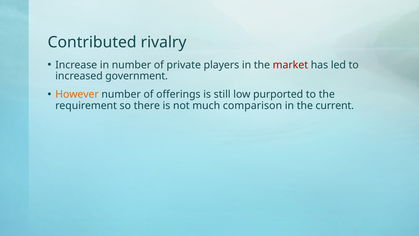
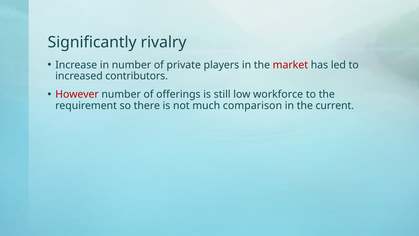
Contributed: Contributed -> Significantly
government: government -> contributors
However colour: orange -> red
purported: purported -> workforce
